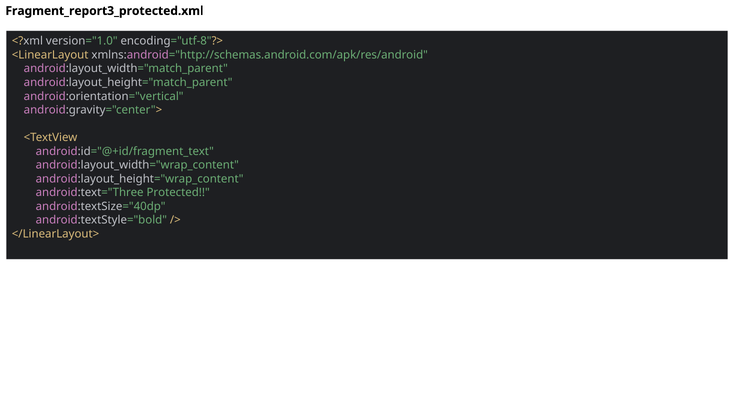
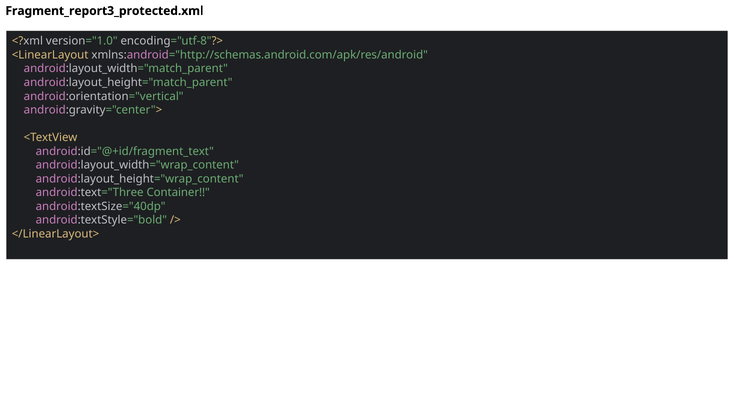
Protected: Protected -> Container
